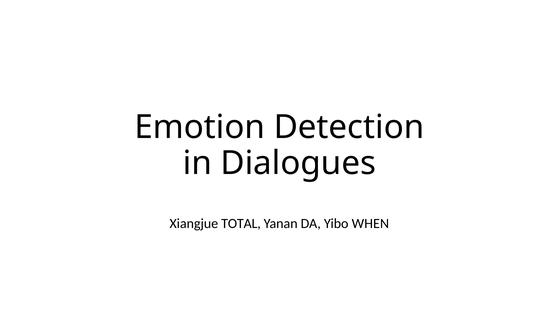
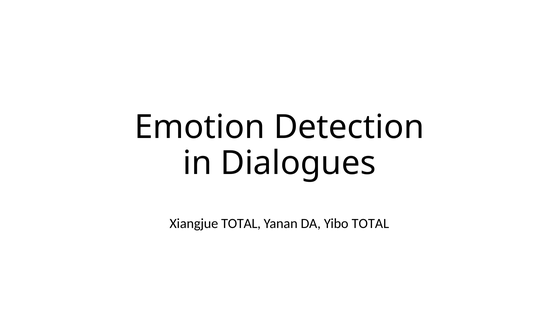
Yibo WHEN: WHEN -> TOTAL
